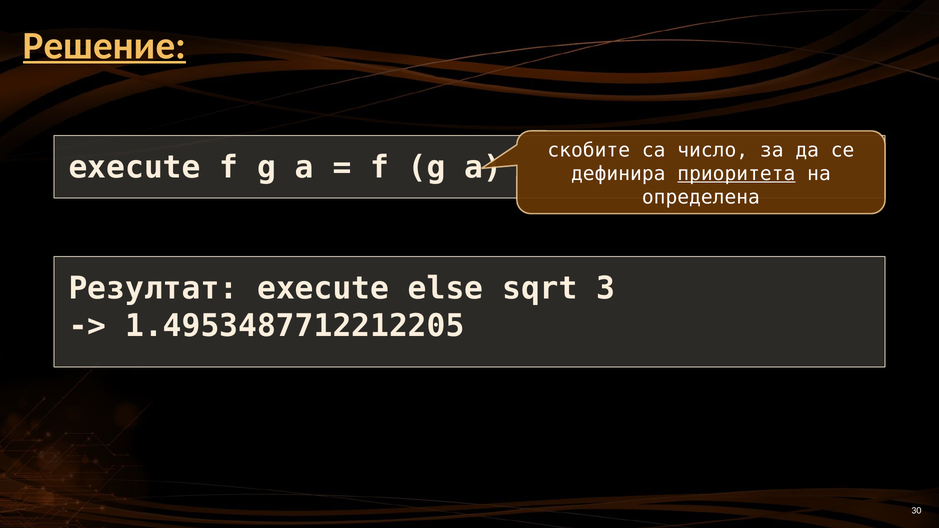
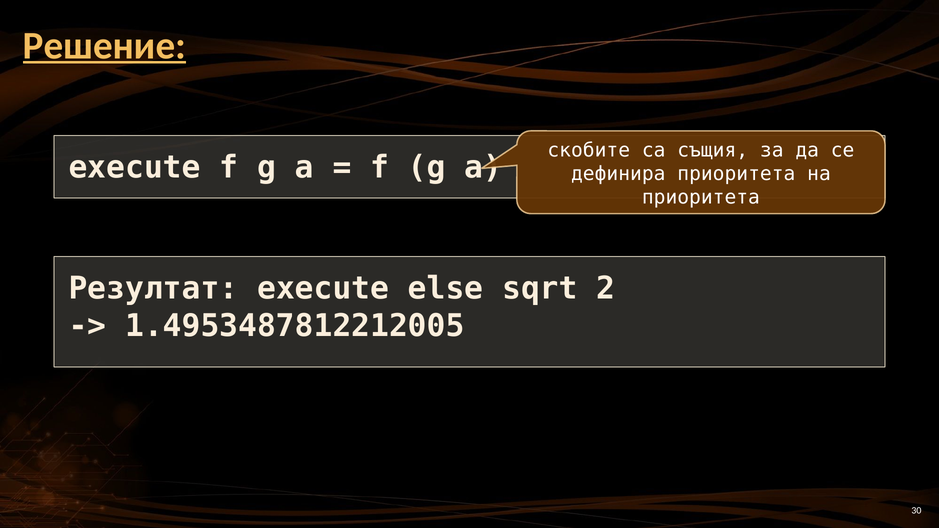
число: число -> същия
приоритета at (736, 174) underline: present -> none
определена at (701, 197): определена -> приоритета
3: 3 -> 2
1.4953487712212205: 1.4953487712212205 -> 1.4953487812212005
